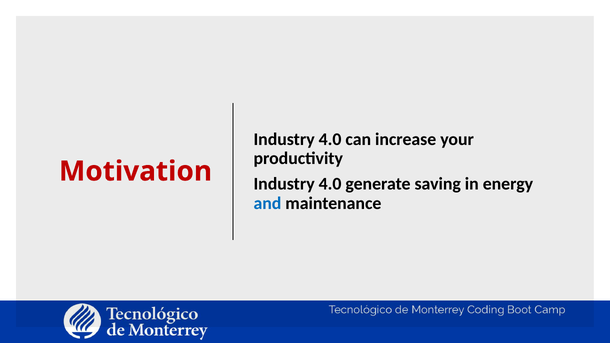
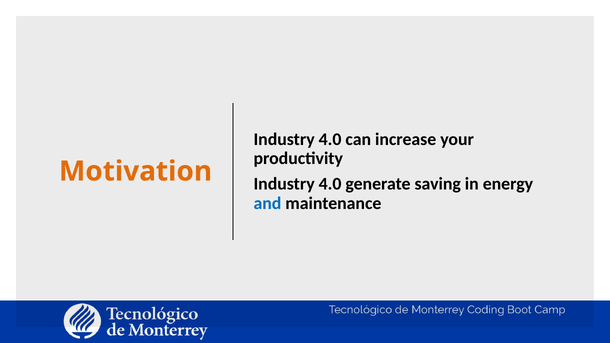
Motivation colour: red -> orange
